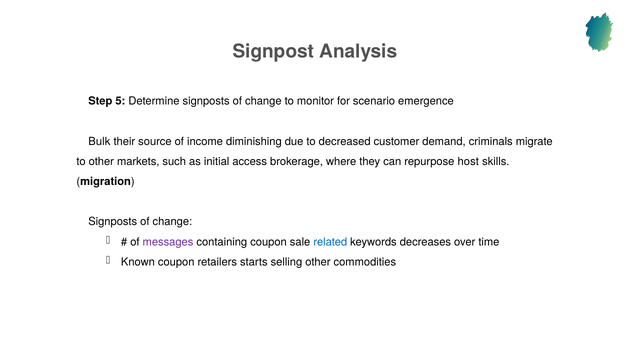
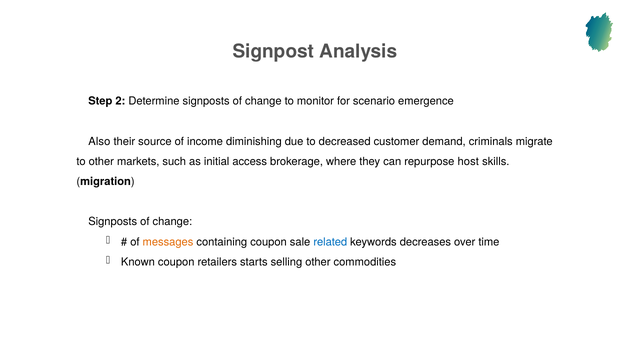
5: 5 -> 2
Bulk: Bulk -> Also
messages colour: purple -> orange
